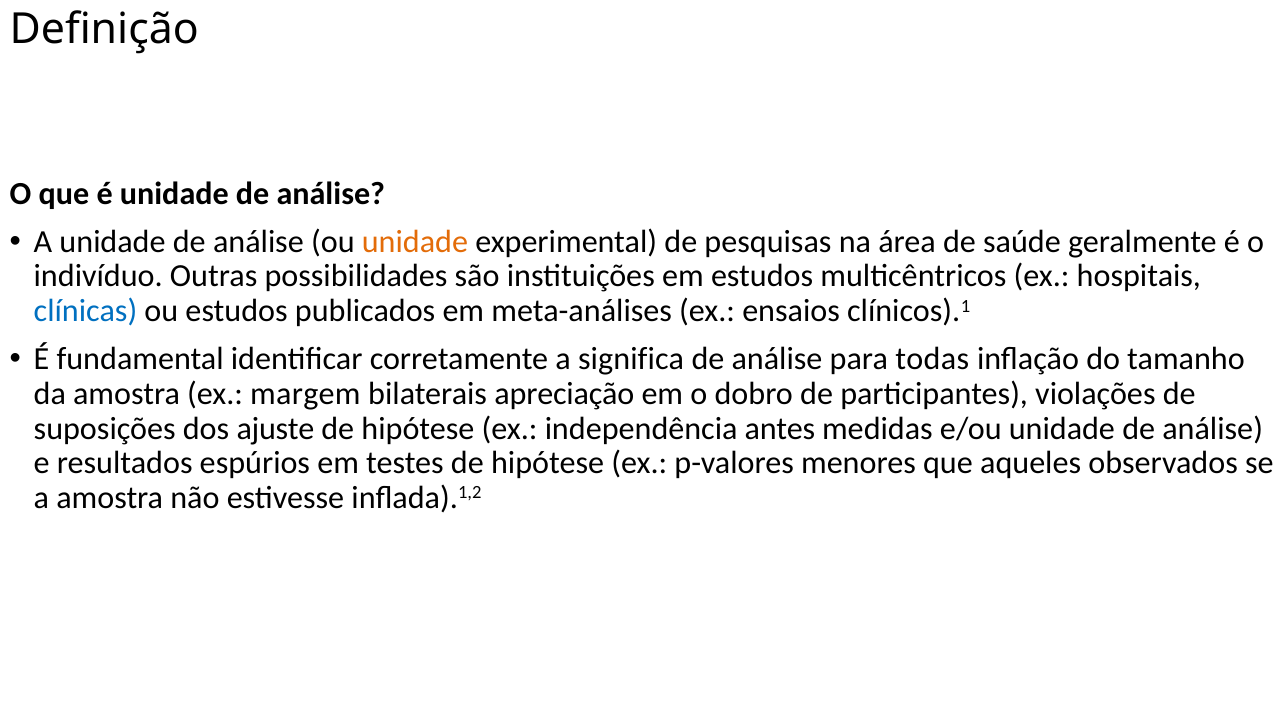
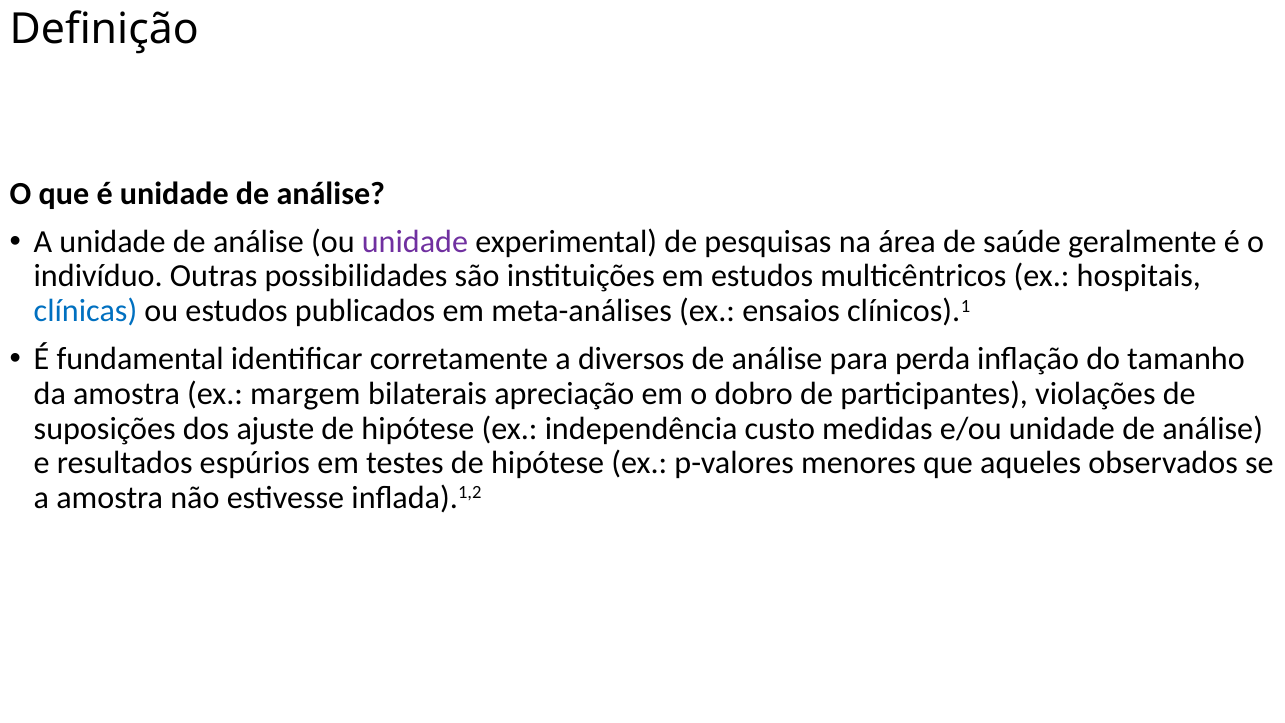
unidade at (415, 242) colour: orange -> purple
significa: significa -> diversos
todas: todas -> perda
antes: antes -> custo
